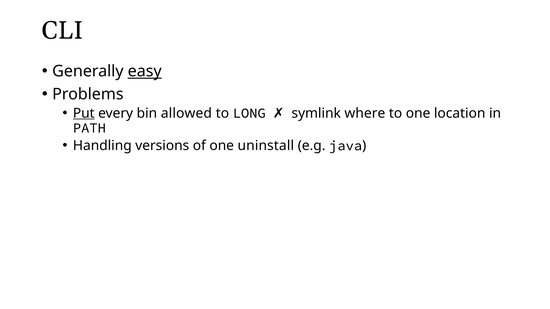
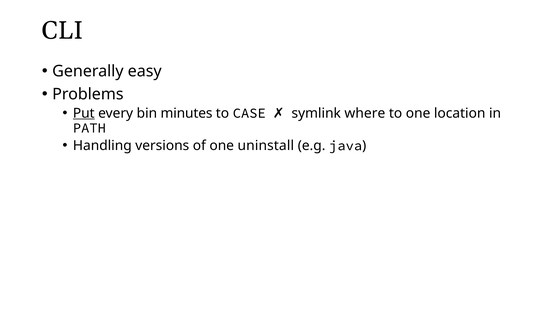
easy underline: present -> none
allowed: allowed -> minutes
LONG: LONG -> CASE
